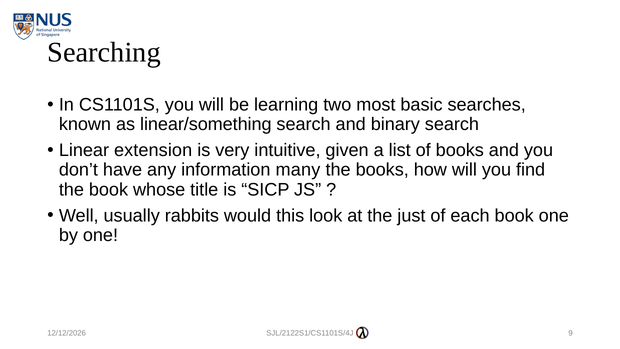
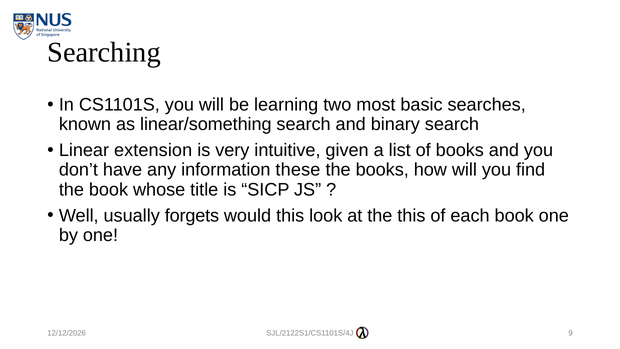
many: many -> these
rabbits: rabbits -> forgets
the just: just -> this
